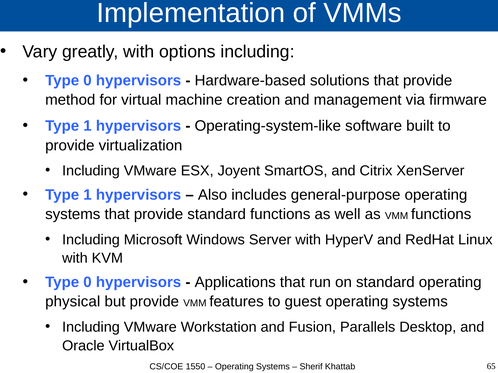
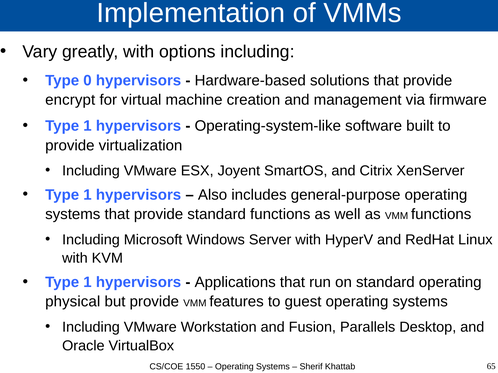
method: method -> encrypt
0 at (88, 283): 0 -> 1
